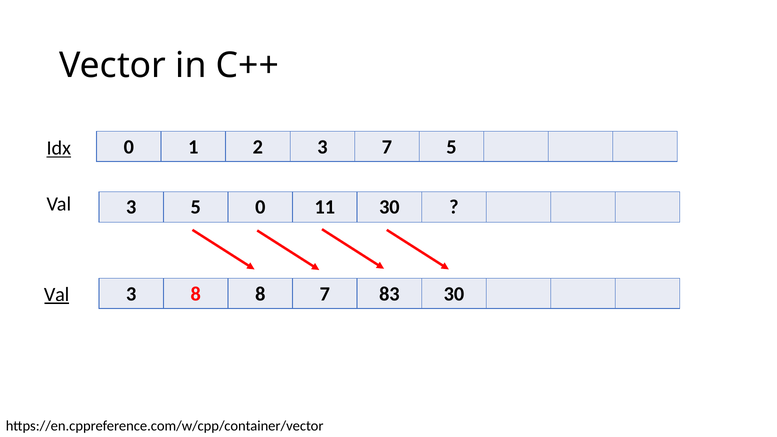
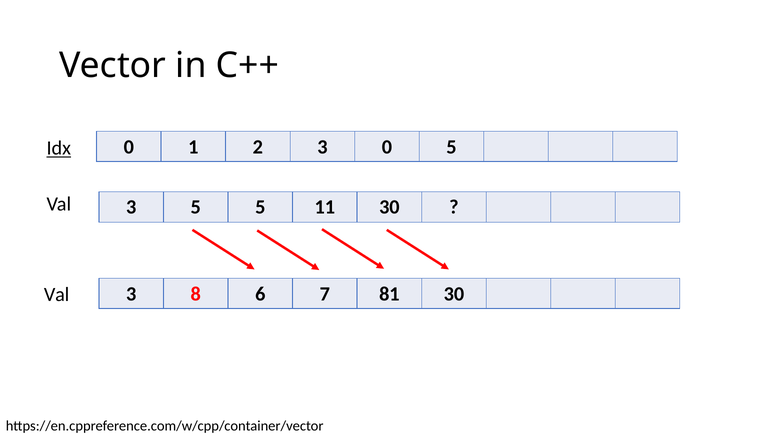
3 7: 7 -> 0
5 0: 0 -> 5
8 8: 8 -> 6
83: 83 -> 81
Val at (57, 295) underline: present -> none
